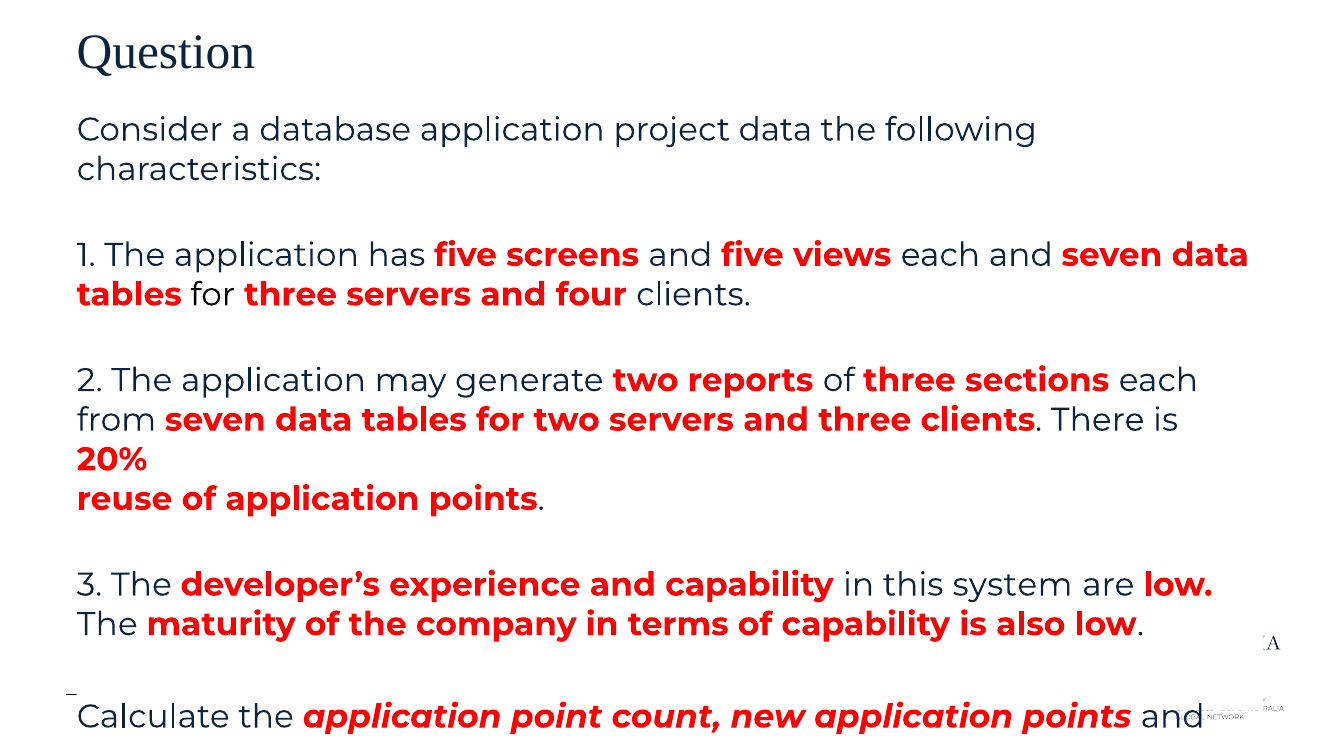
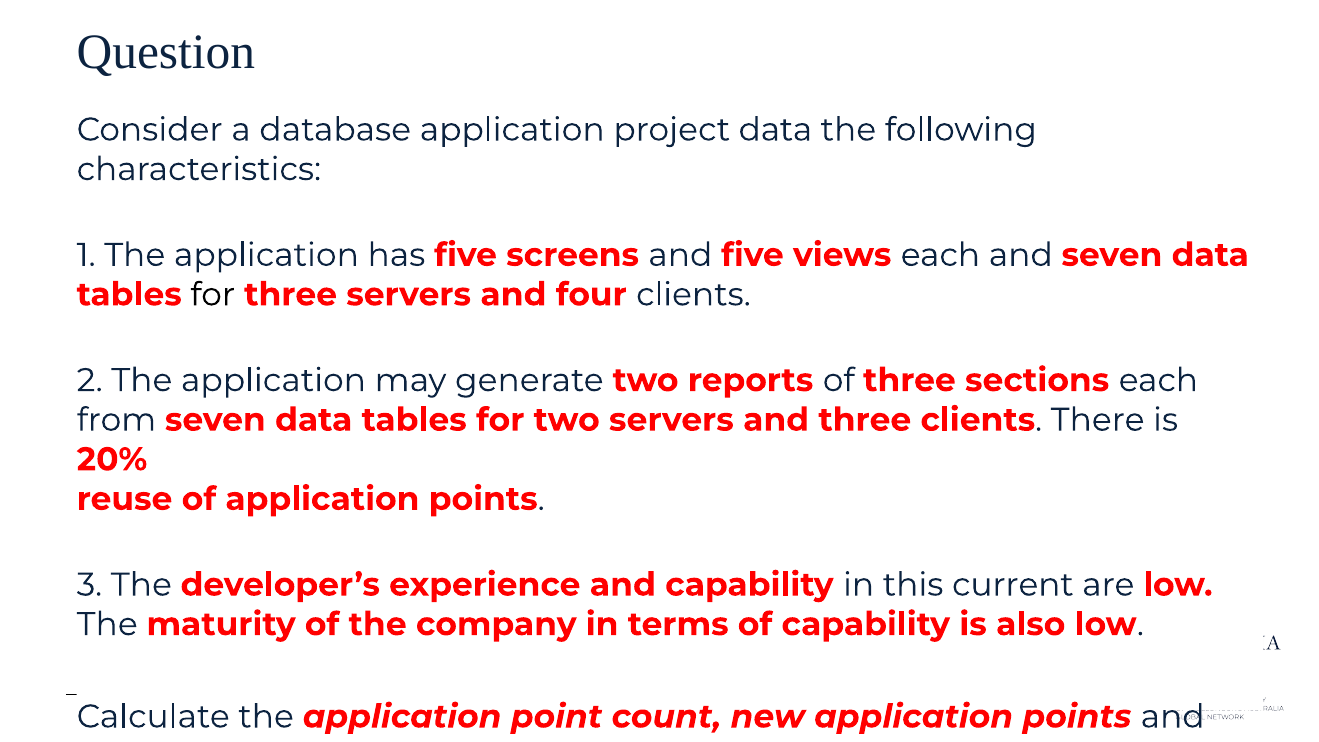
system: system -> current
